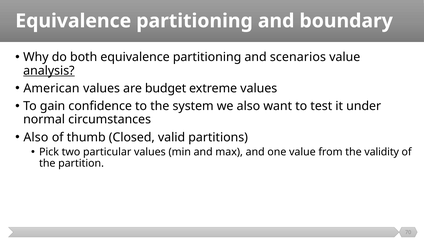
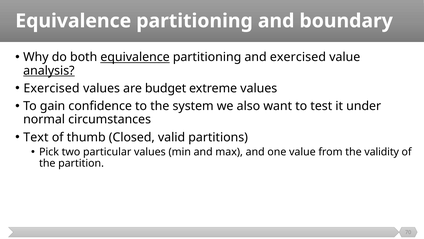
equivalence at (135, 57) underline: none -> present
and scenarios: scenarios -> exercised
American at (51, 88): American -> Exercised
Also at (36, 137): Also -> Text
